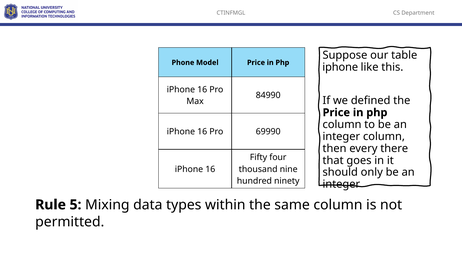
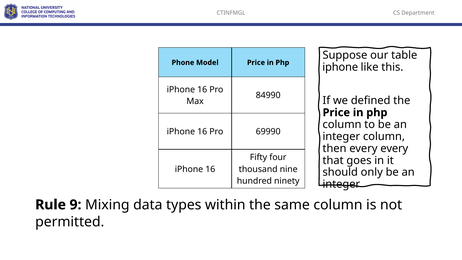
every there: there -> every
5: 5 -> 9
